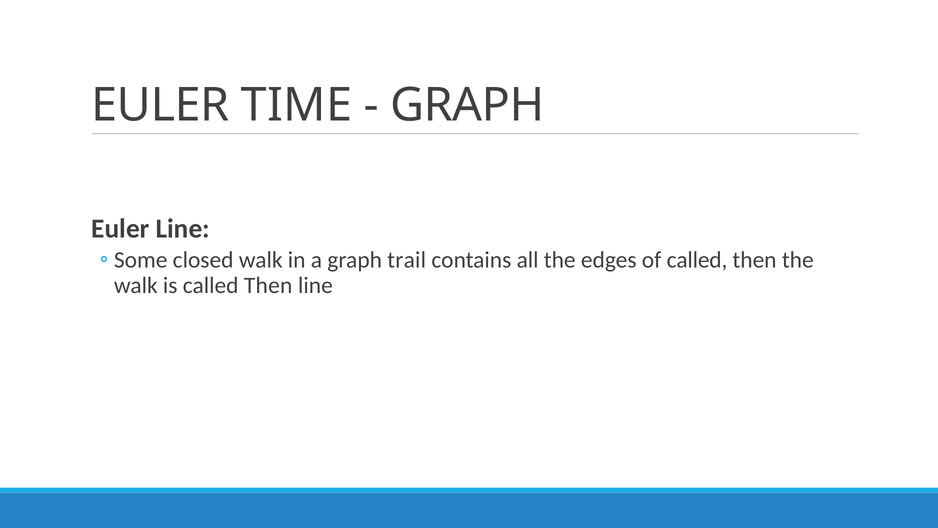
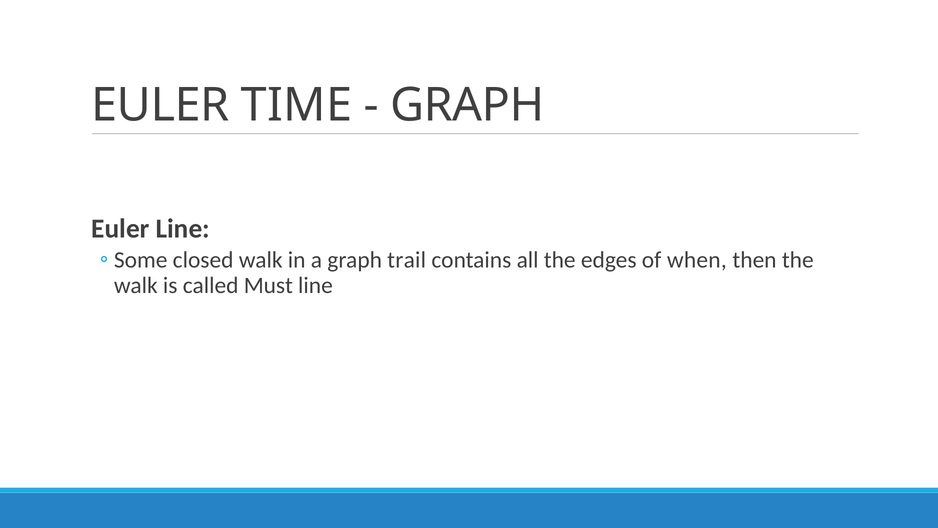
of called: called -> when
is called Then: Then -> Must
